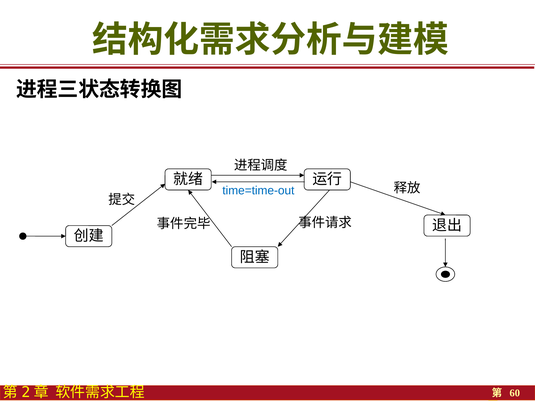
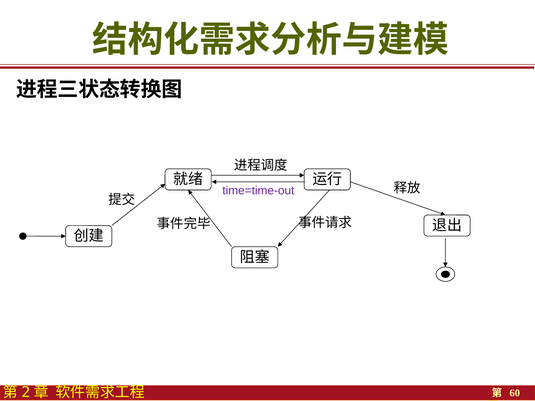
time=time-out colour: blue -> purple
